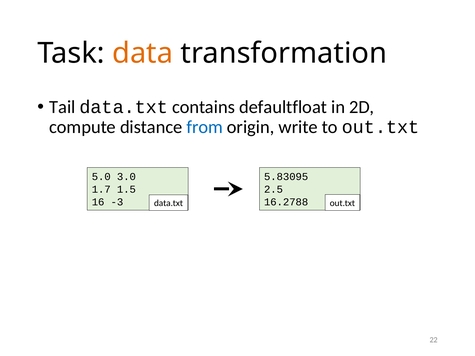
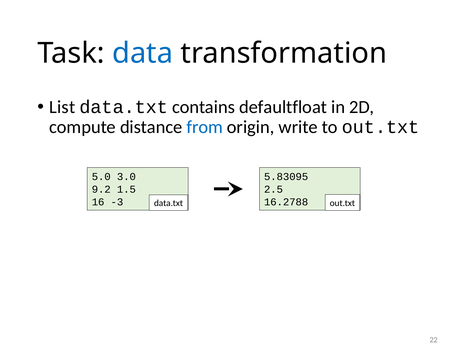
data colour: orange -> blue
Tail: Tail -> List
1.7: 1.7 -> 9.2
